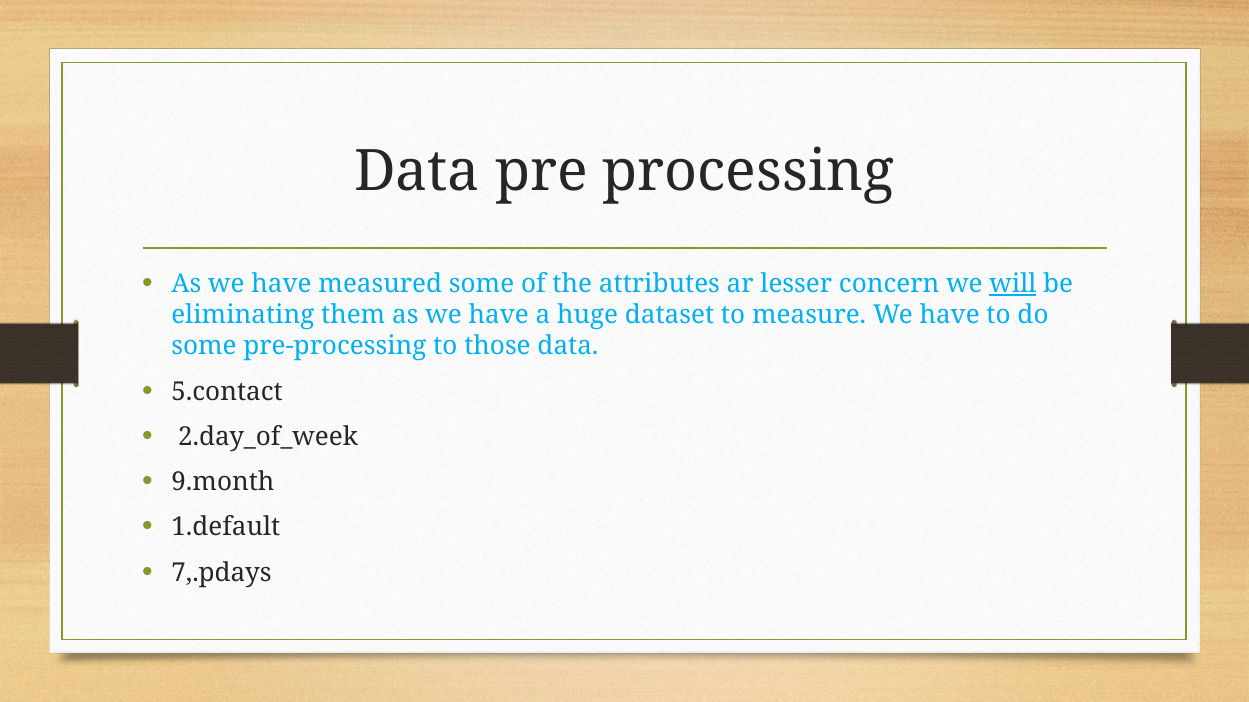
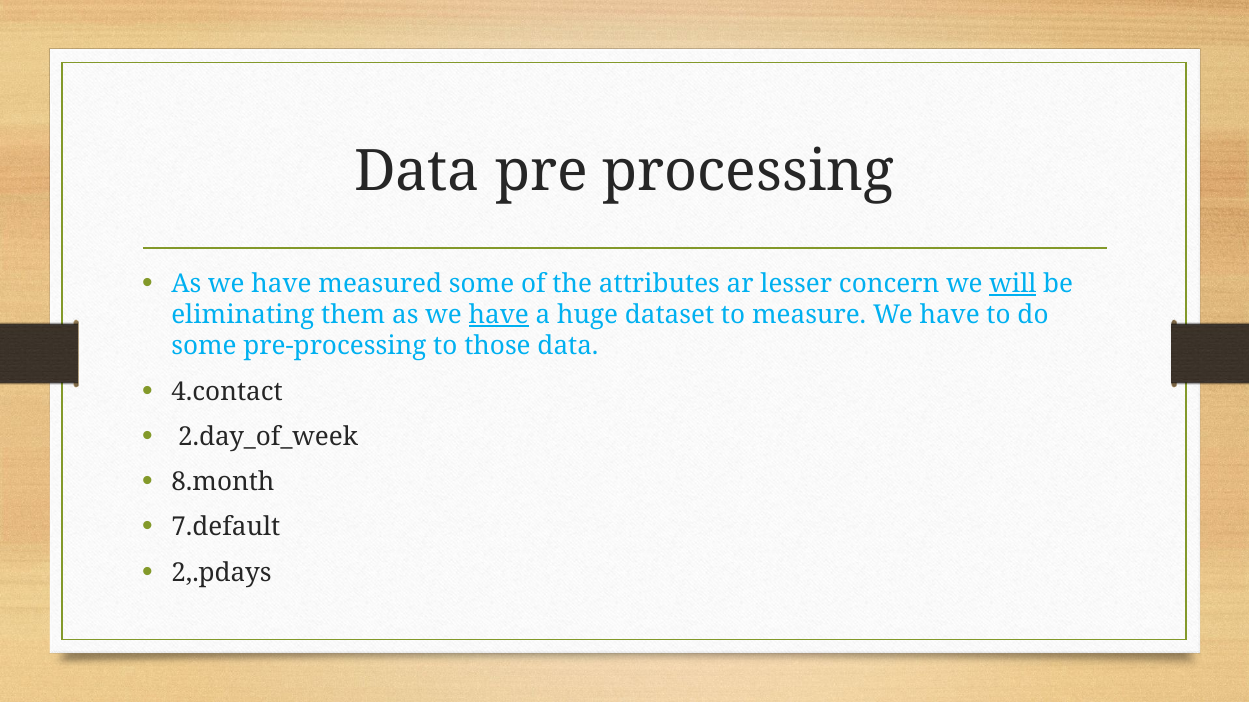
have at (499, 315) underline: none -> present
5.contact: 5.contact -> 4.contact
9.month: 9.month -> 8.month
1.default: 1.default -> 7.default
7,.pdays: 7,.pdays -> 2,.pdays
